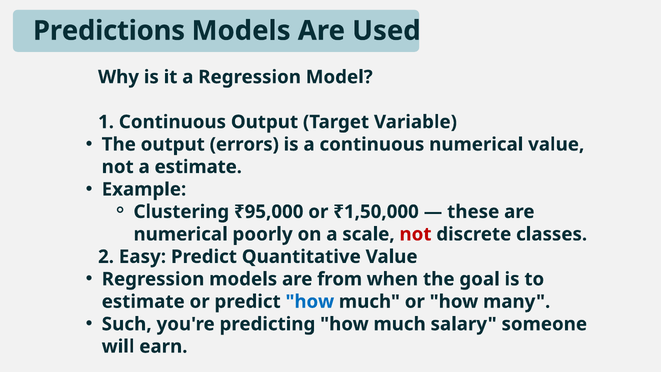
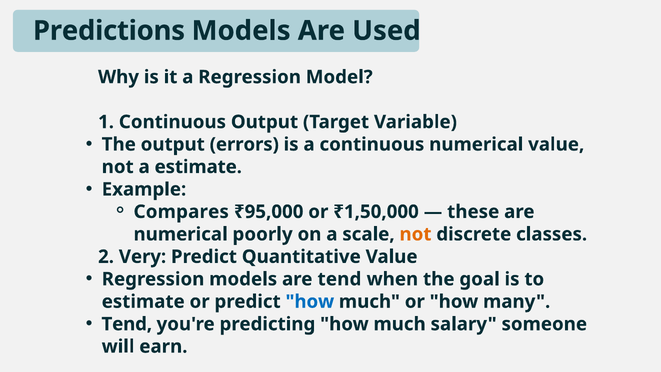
Clustering: Clustering -> Compares
not at (415, 234) colour: red -> orange
Easy: Easy -> Very
are from: from -> tend
Such at (127, 324): Such -> Tend
